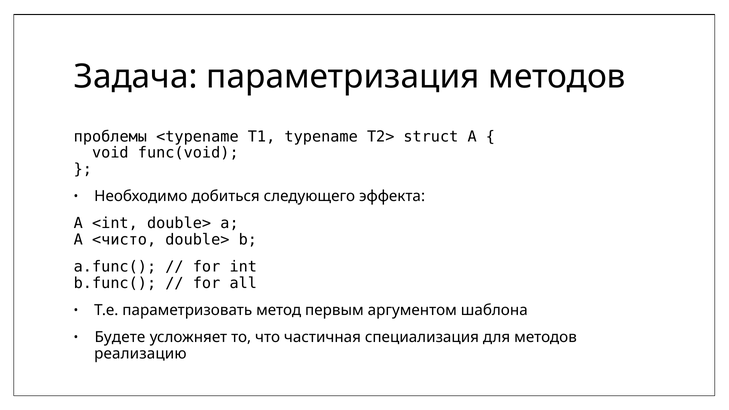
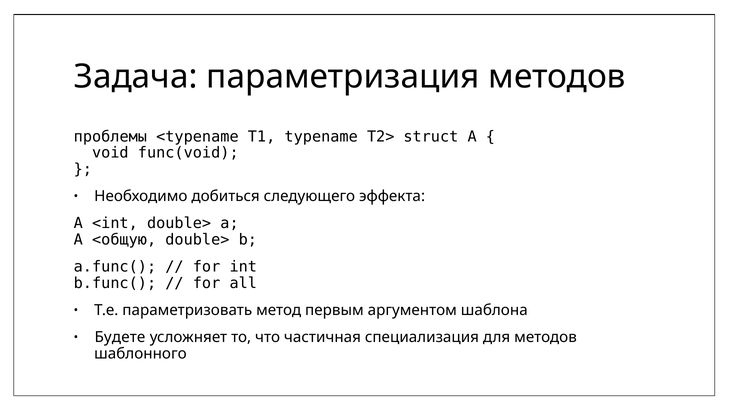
<чисто: <чисто -> <общую
реализацию: реализацию -> шаблонного
